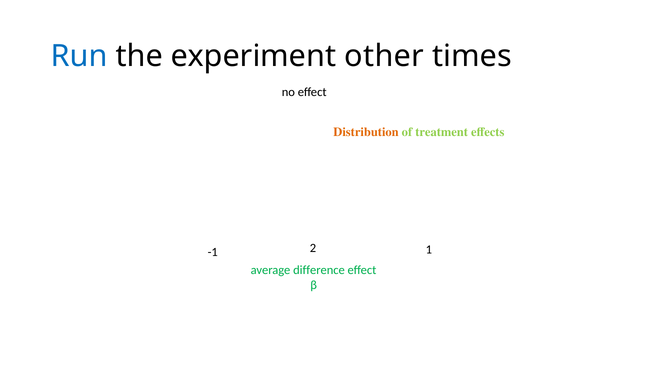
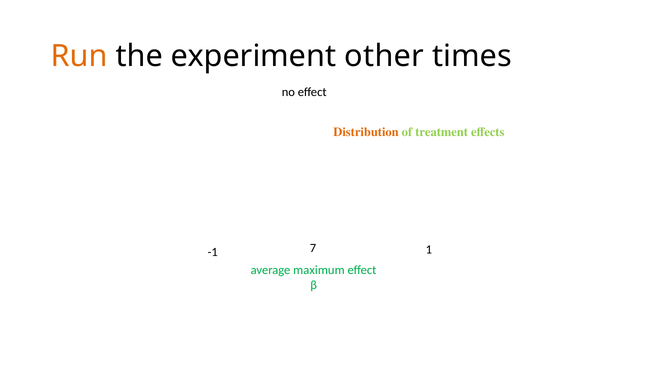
Run colour: blue -> orange
2: 2 -> 7
difference: difference -> maximum
